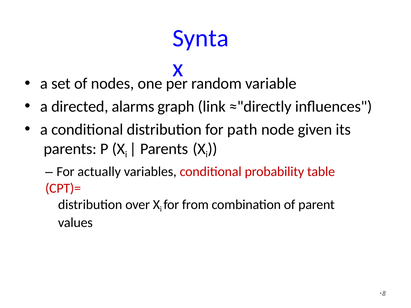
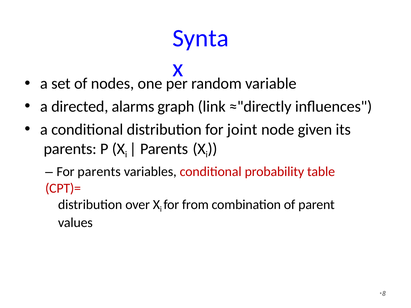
path: path -> joint
For actually: actually -> parents
